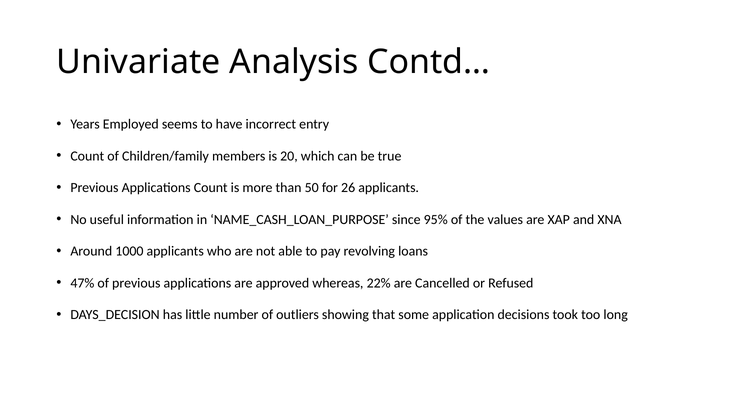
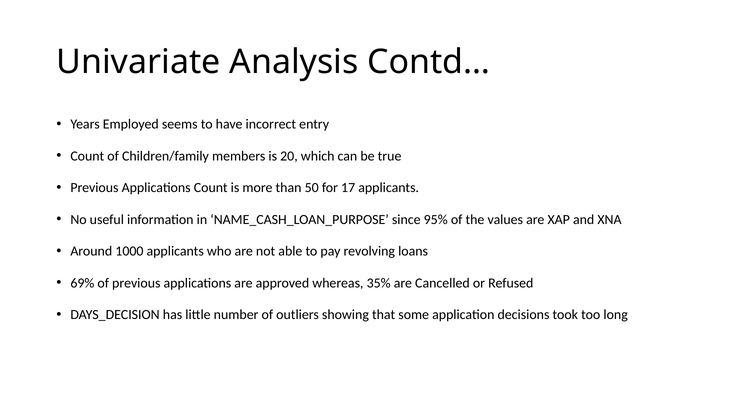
26: 26 -> 17
47%: 47% -> 69%
22%: 22% -> 35%
